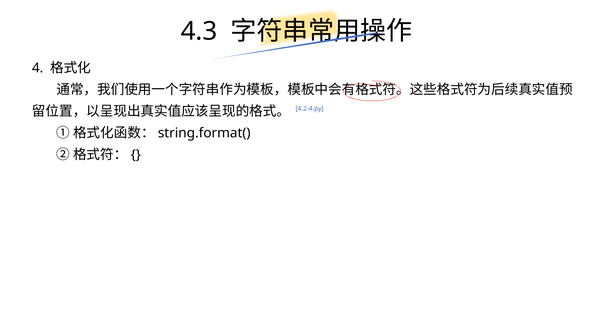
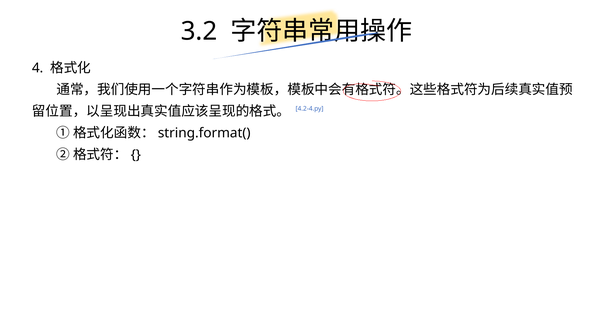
4.3: 4.3 -> 3.2
